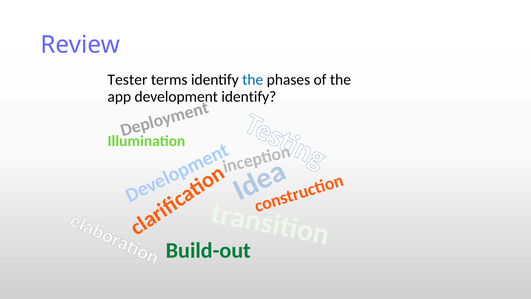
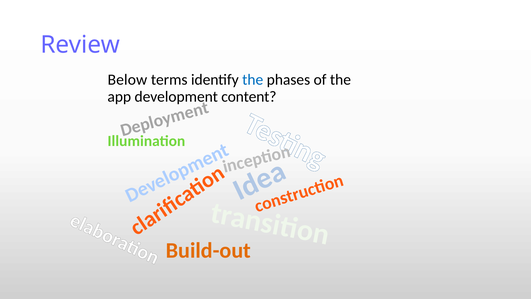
Tester: Tester -> Below
development identify: identify -> content
Build-out colour: green -> orange
